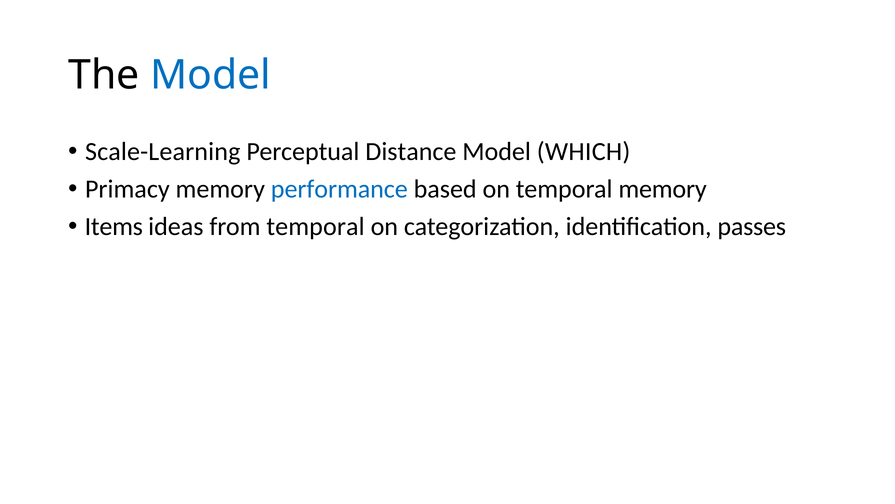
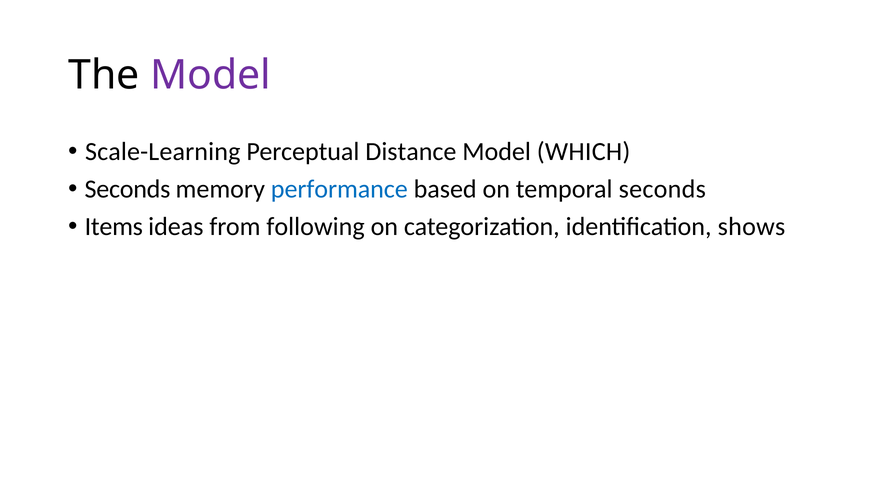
Model at (211, 75) colour: blue -> purple
Primacy at (127, 189): Primacy -> Seconds
temporal memory: memory -> seconds
from temporal: temporal -> following
passes: passes -> shows
